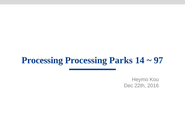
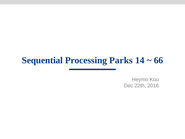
Processing at (42, 60): Processing -> Sequential
97: 97 -> 66
